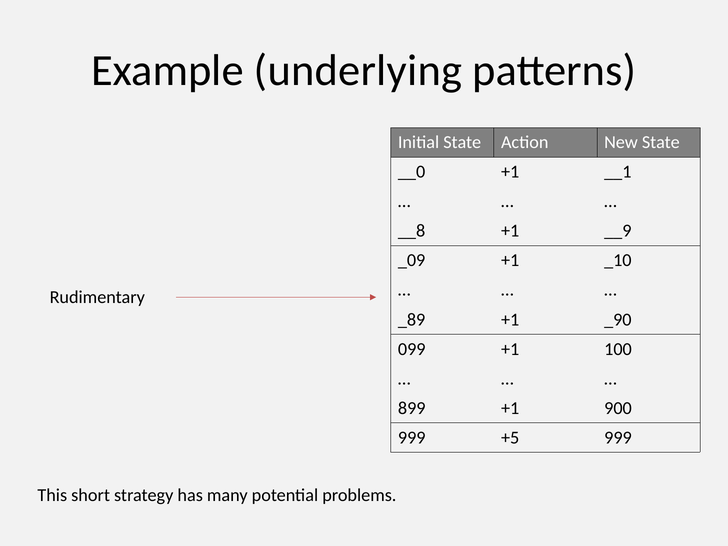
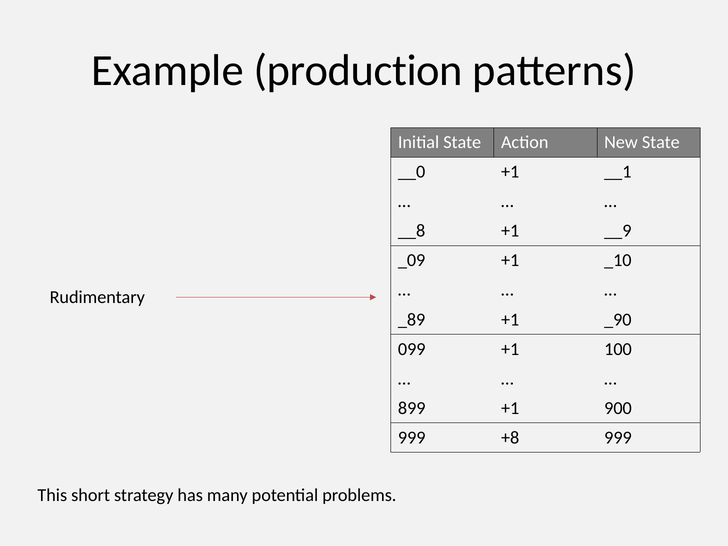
underlying: underlying -> production
+5: +5 -> +8
